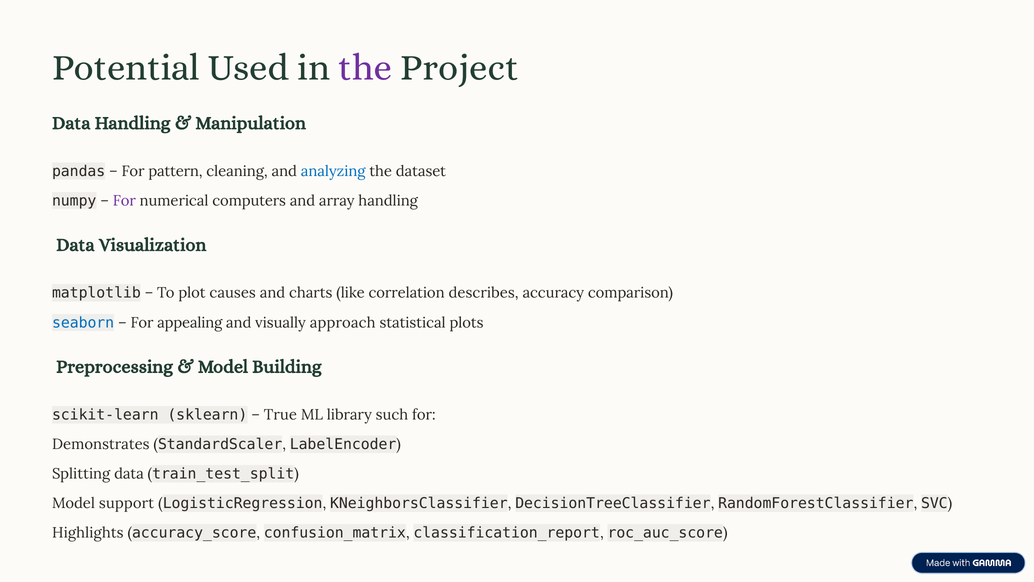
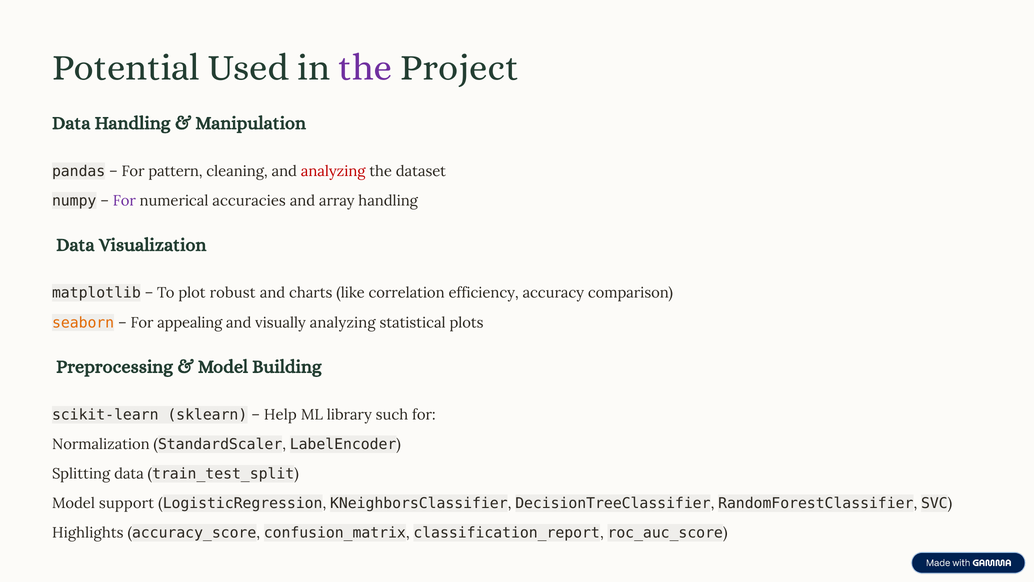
analyzing at (333, 171) colour: blue -> red
computers: computers -> accuracies
causes: causes -> robust
describes: describes -> efficiency
seaborn colour: blue -> orange
visually approach: approach -> analyzing
True: True -> Help
Demonstrates: Demonstrates -> Normalization
